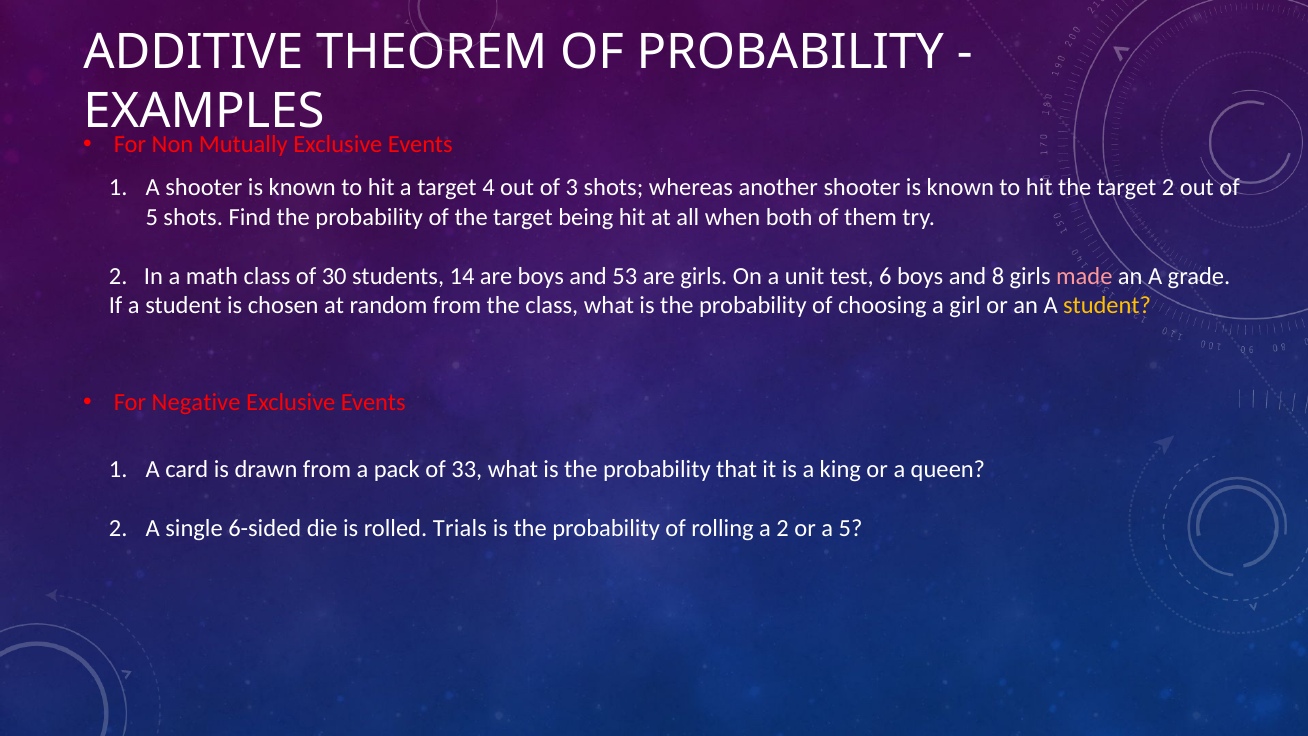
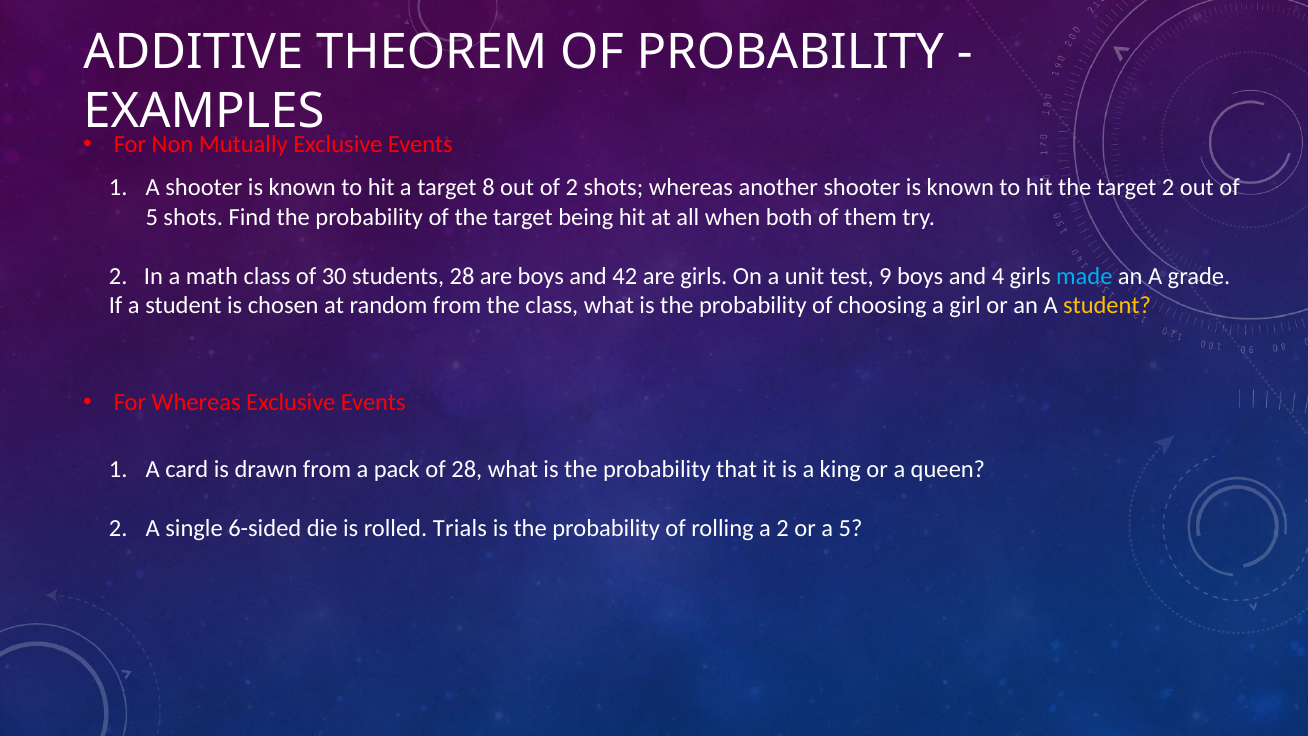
4: 4 -> 8
of 3: 3 -> 2
students 14: 14 -> 28
53: 53 -> 42
6: 6 -> 9
8: 8 -> 4
made colour: pink -> light blue
For Negative: Negative -> Whereas
of 33: 33 -> 28
